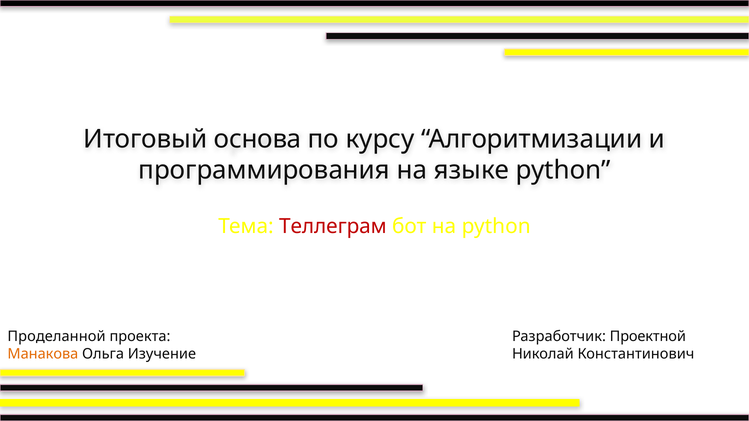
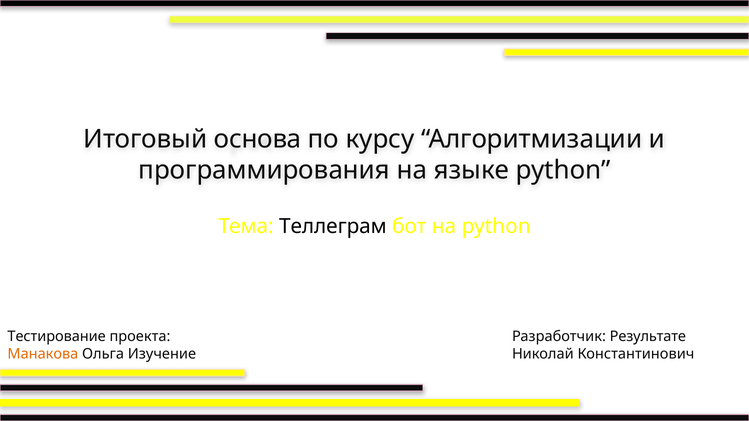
Теллеграм colour: red -> black
Проделанной: Проделанной -> Тестирование
Проектной: Проектной -> Результате
